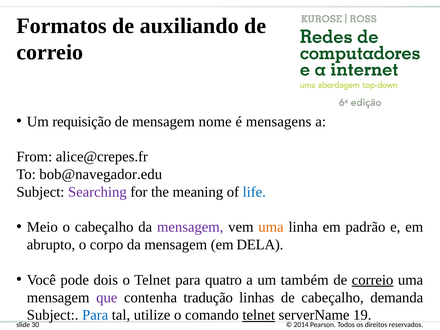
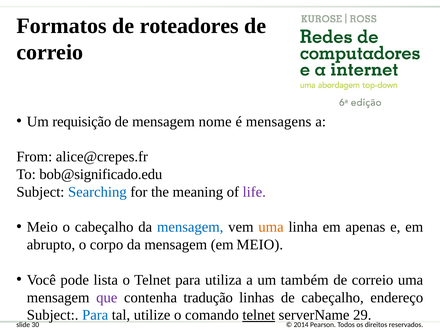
auxiliando: auxiliando -> roteadores
bob@navegador.edu: bob@navegador.edu -> bob@significado.edu
Searching colour: purple -> blue
life colour: blue -> purple
mensagem at (190, 227) colour: purple -> blue
padrão: padrão -> apenas
em DELA: DELA -> MEIO
dois: dois -> lista
quatro: quatro -> utiliza
correio at (373, 280) underline: present -> none
demanda: demanda -> endereço
19: 19 -> 29
